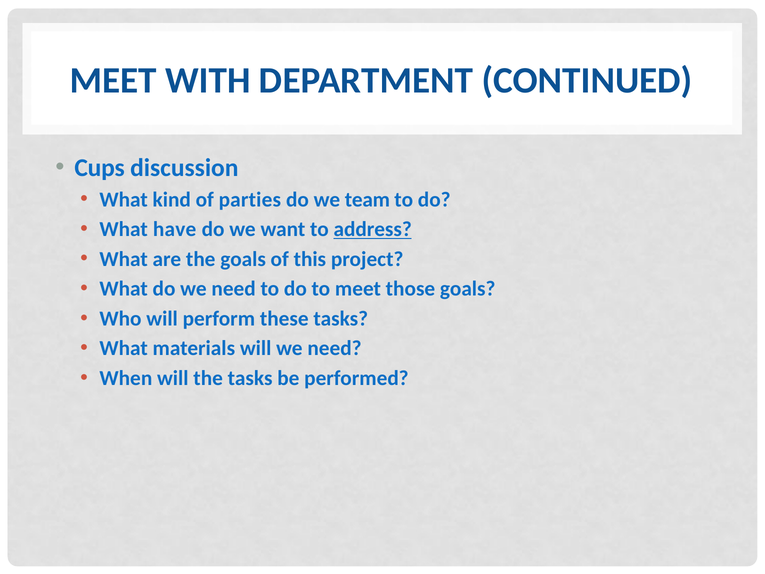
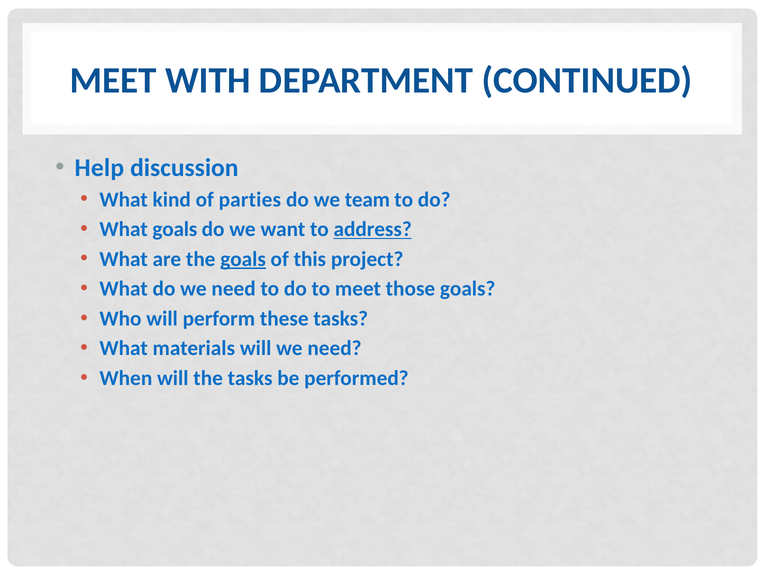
Cups: Cups -> Help
What have: have -> goals
goals at (243, 259) underline: none -> present
